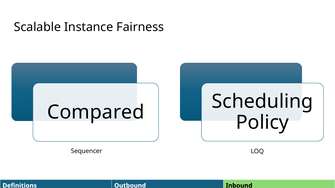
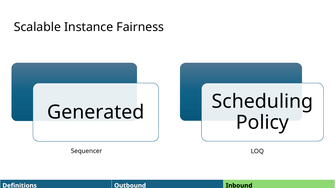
Compared: Compared -> Generated
